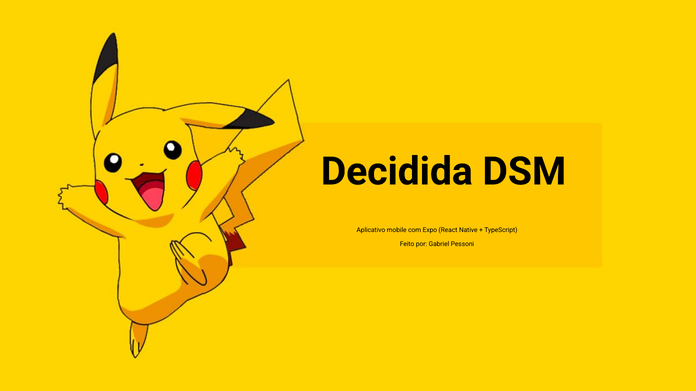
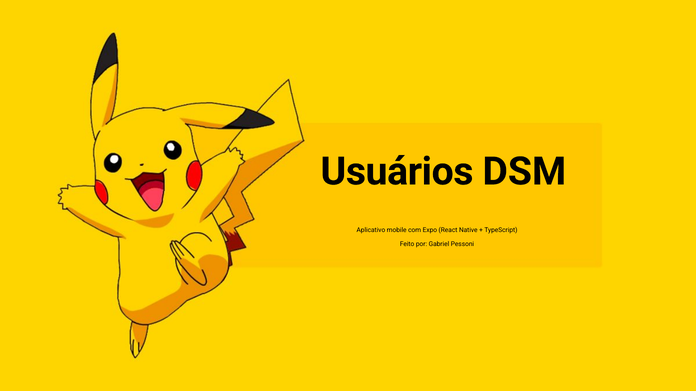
Decidida: Decidida -> Usuários
